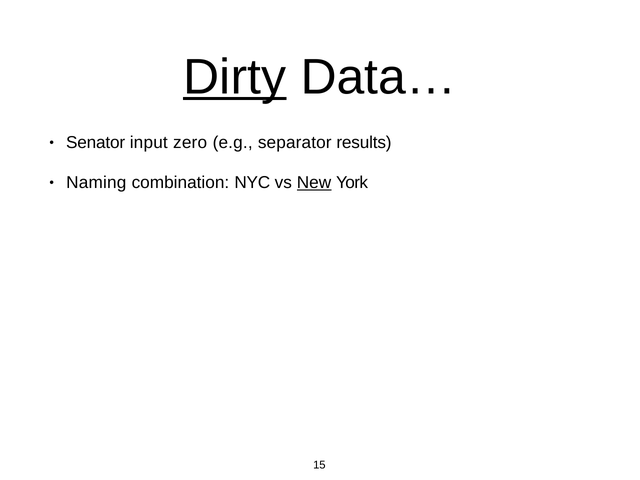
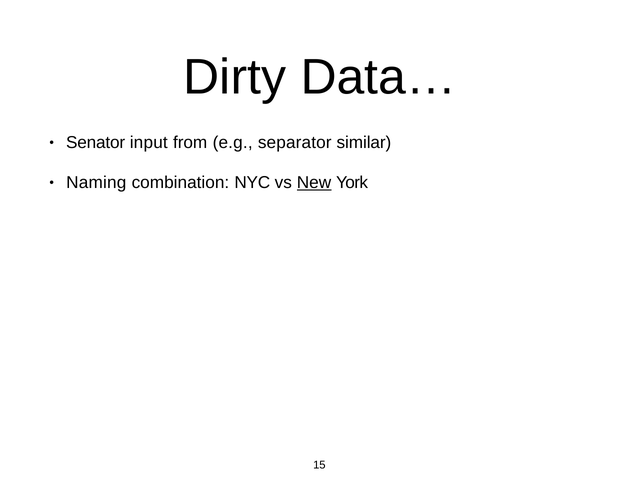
Dirty underline: present -> none
zero: zero -> from
results: results -> similar
